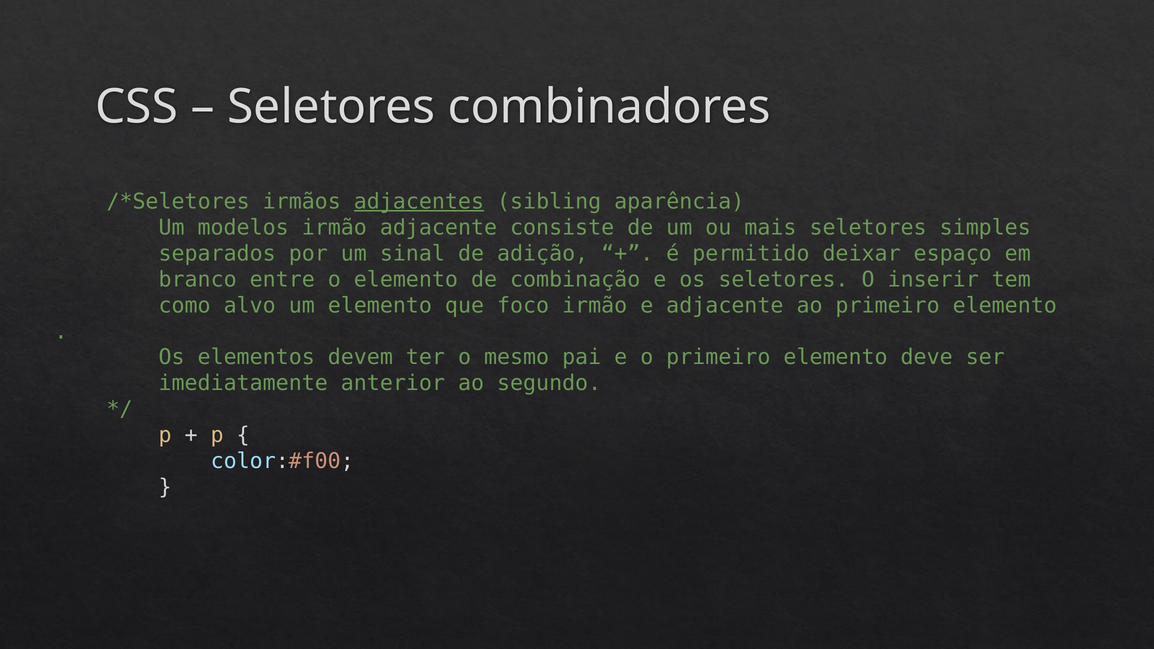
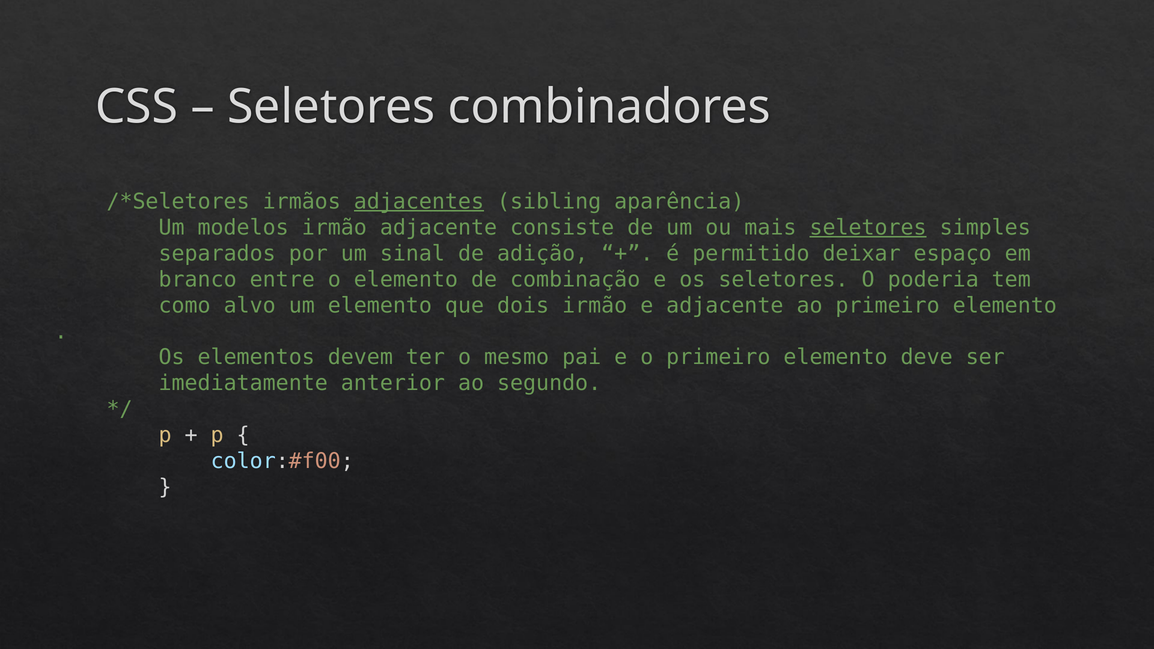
seletores at (868, 228) underline: none -> present
inserir: inserir -> poderia
foco: foco -> dois
